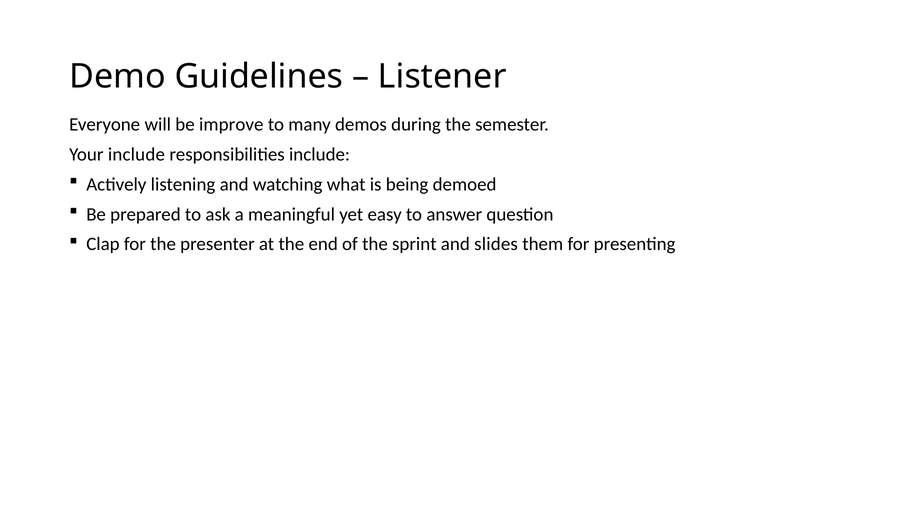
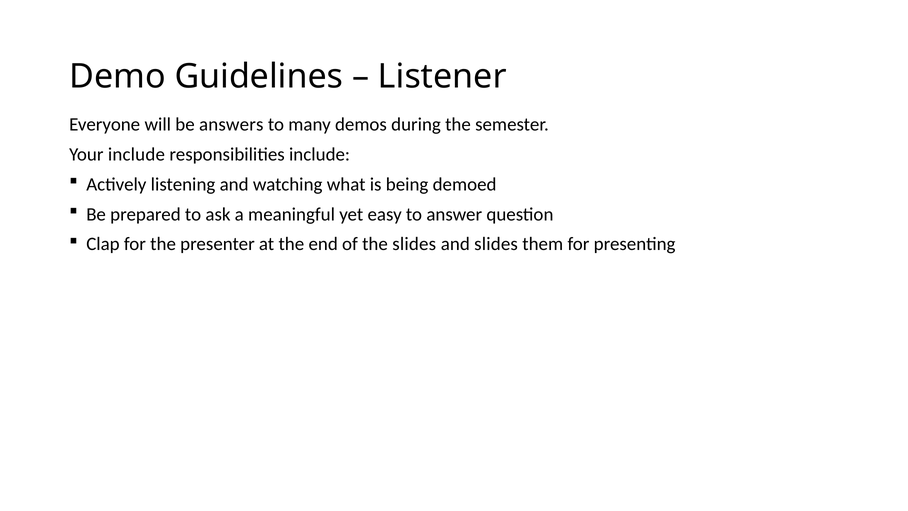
improve: improve -> answers
the sprint: sprint -> slides
